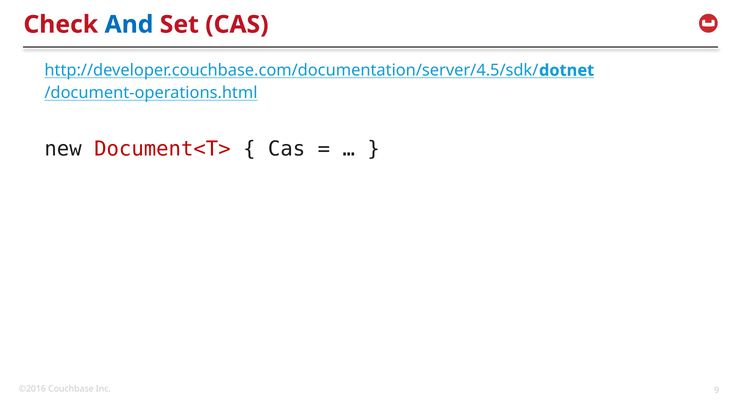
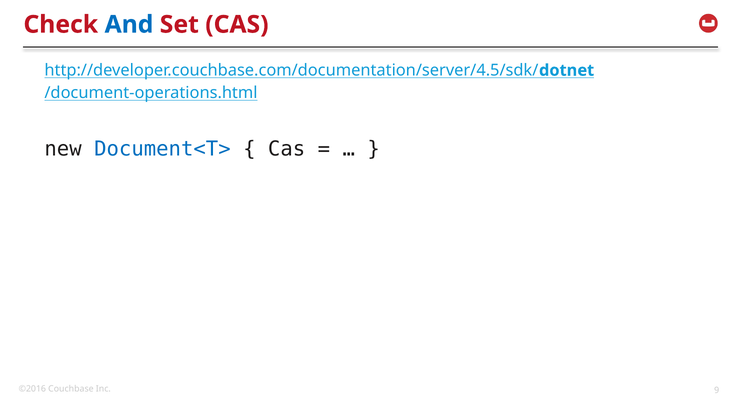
Document<T> colour: red -> blue
